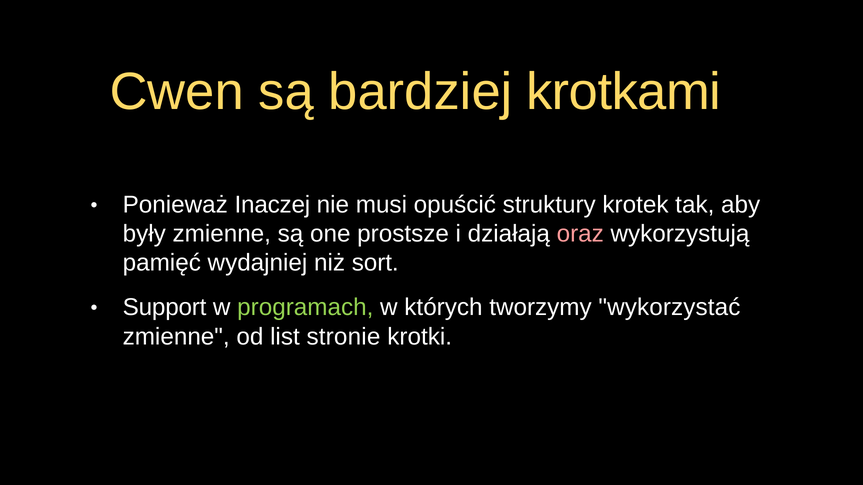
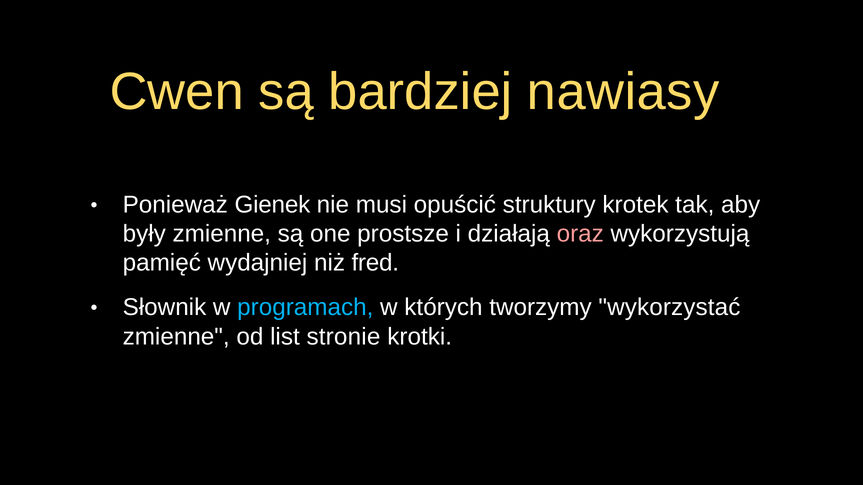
krotkami: krotkami -> nawiasy
Inaczej: Inaczej -> Gienek
sort: sort -> fred
Support: Support -> Słownik
programach colour: light green -> light blue
